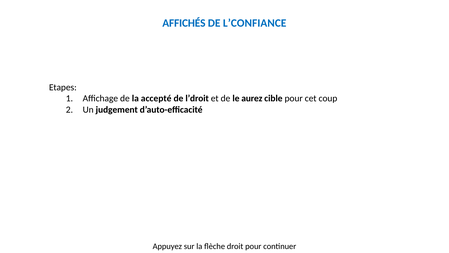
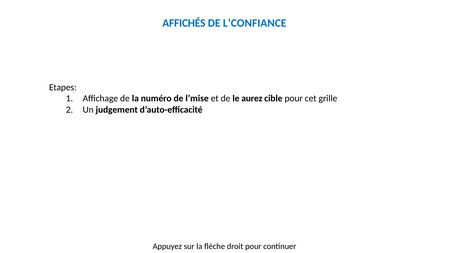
accepté: accepté -> numéro
l’droit: l’droit -> l’mise
coup: coup -> grille
